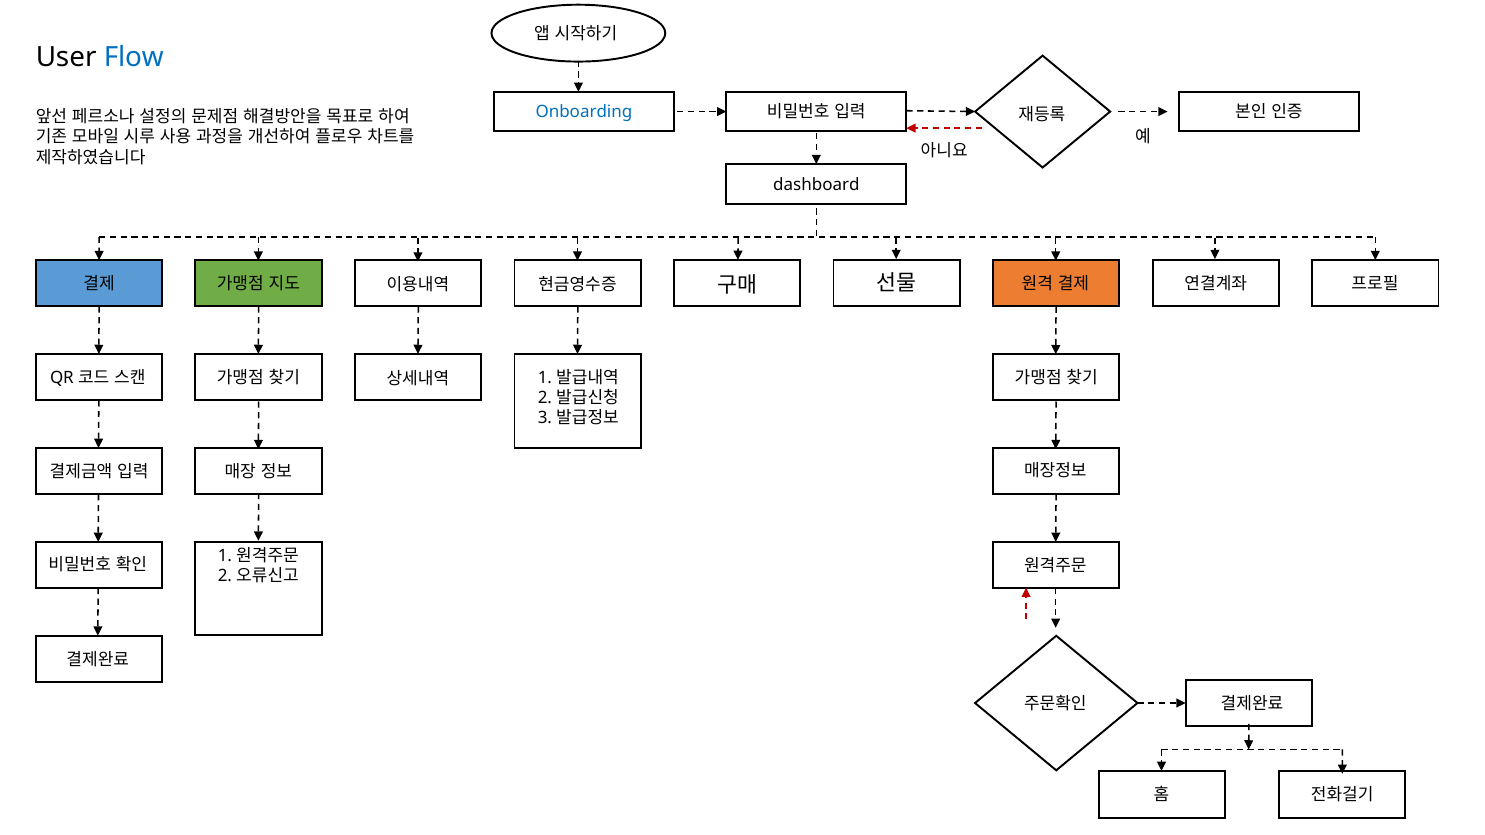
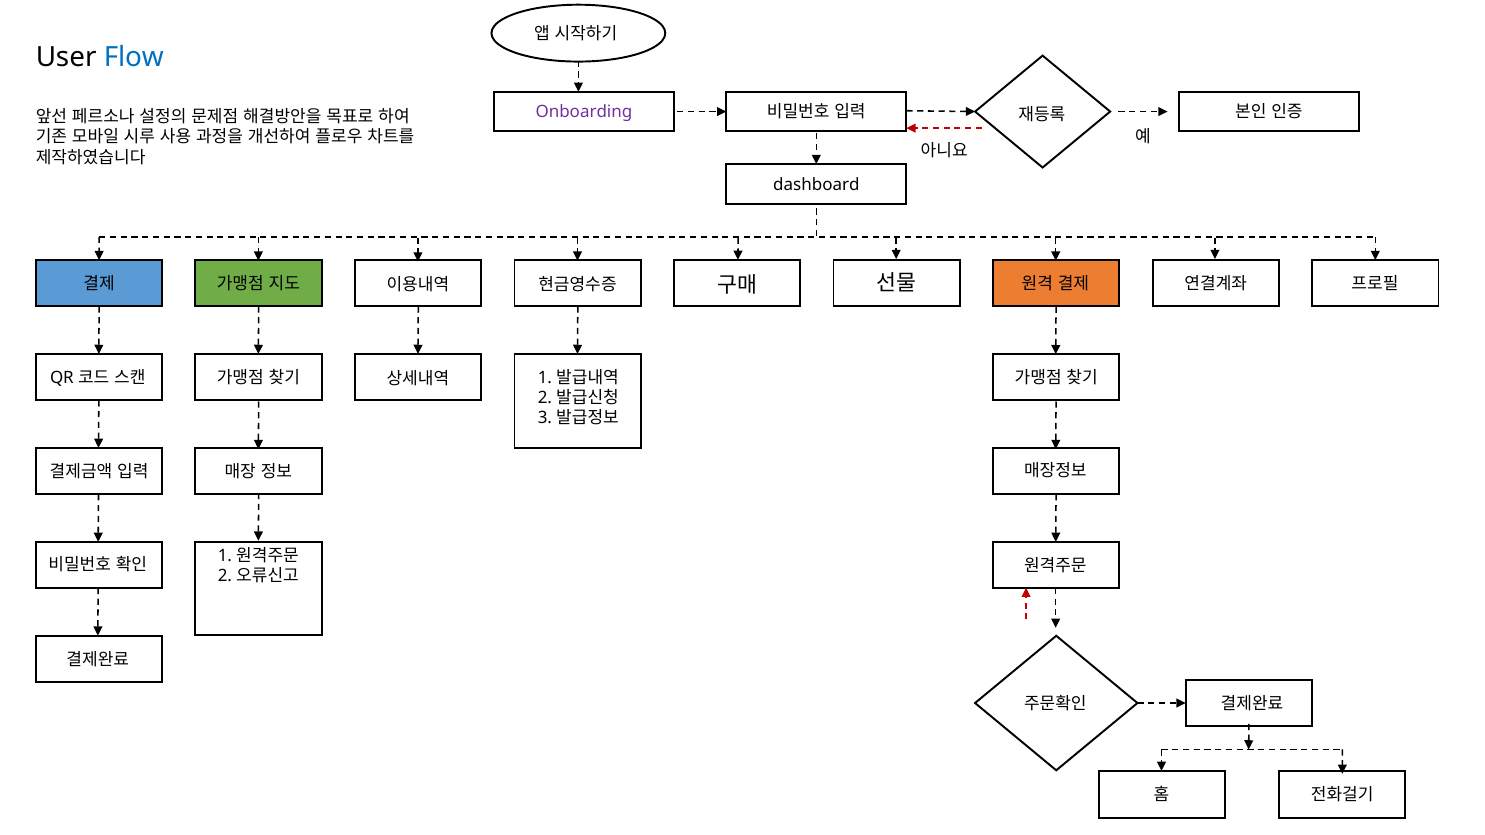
Onboarding colour: blue -> purple
